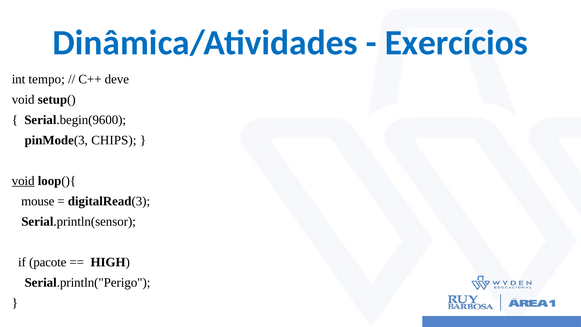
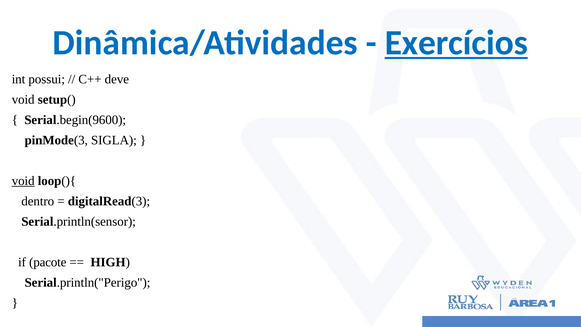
Exercícios underline: none -> present
tempo: tempo -> possui
CHIPS: CHIPS -> SIGLA
mouse: mouse -> dentro
